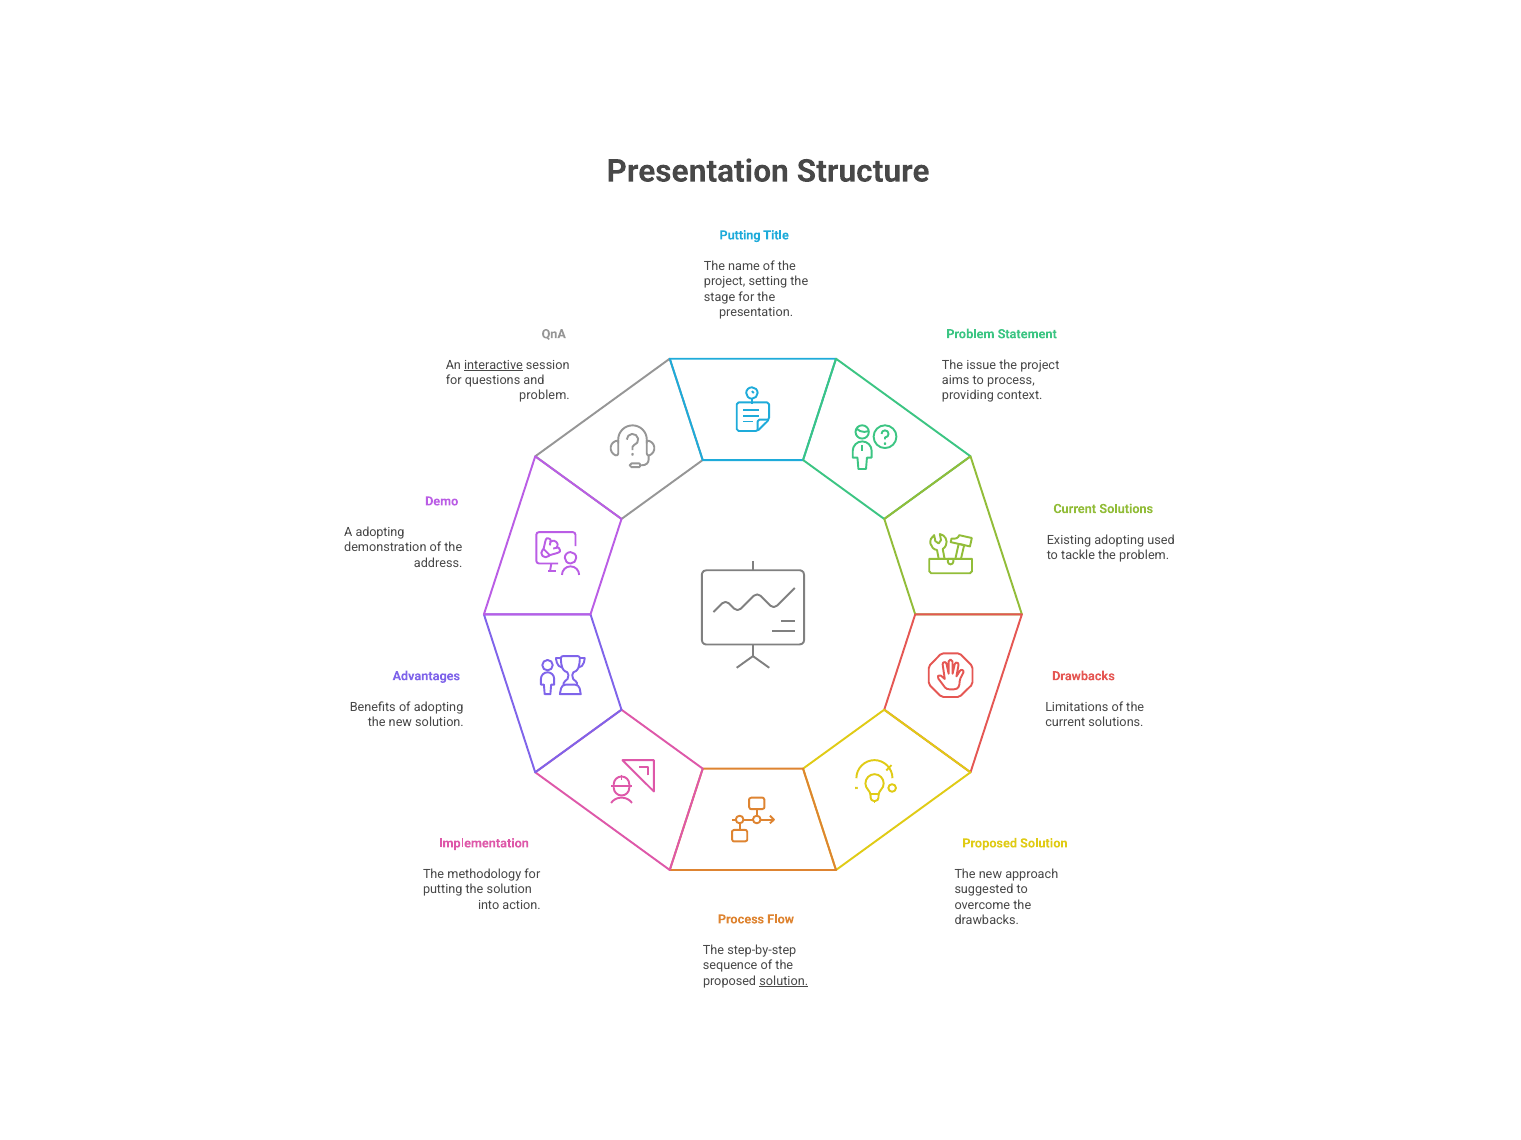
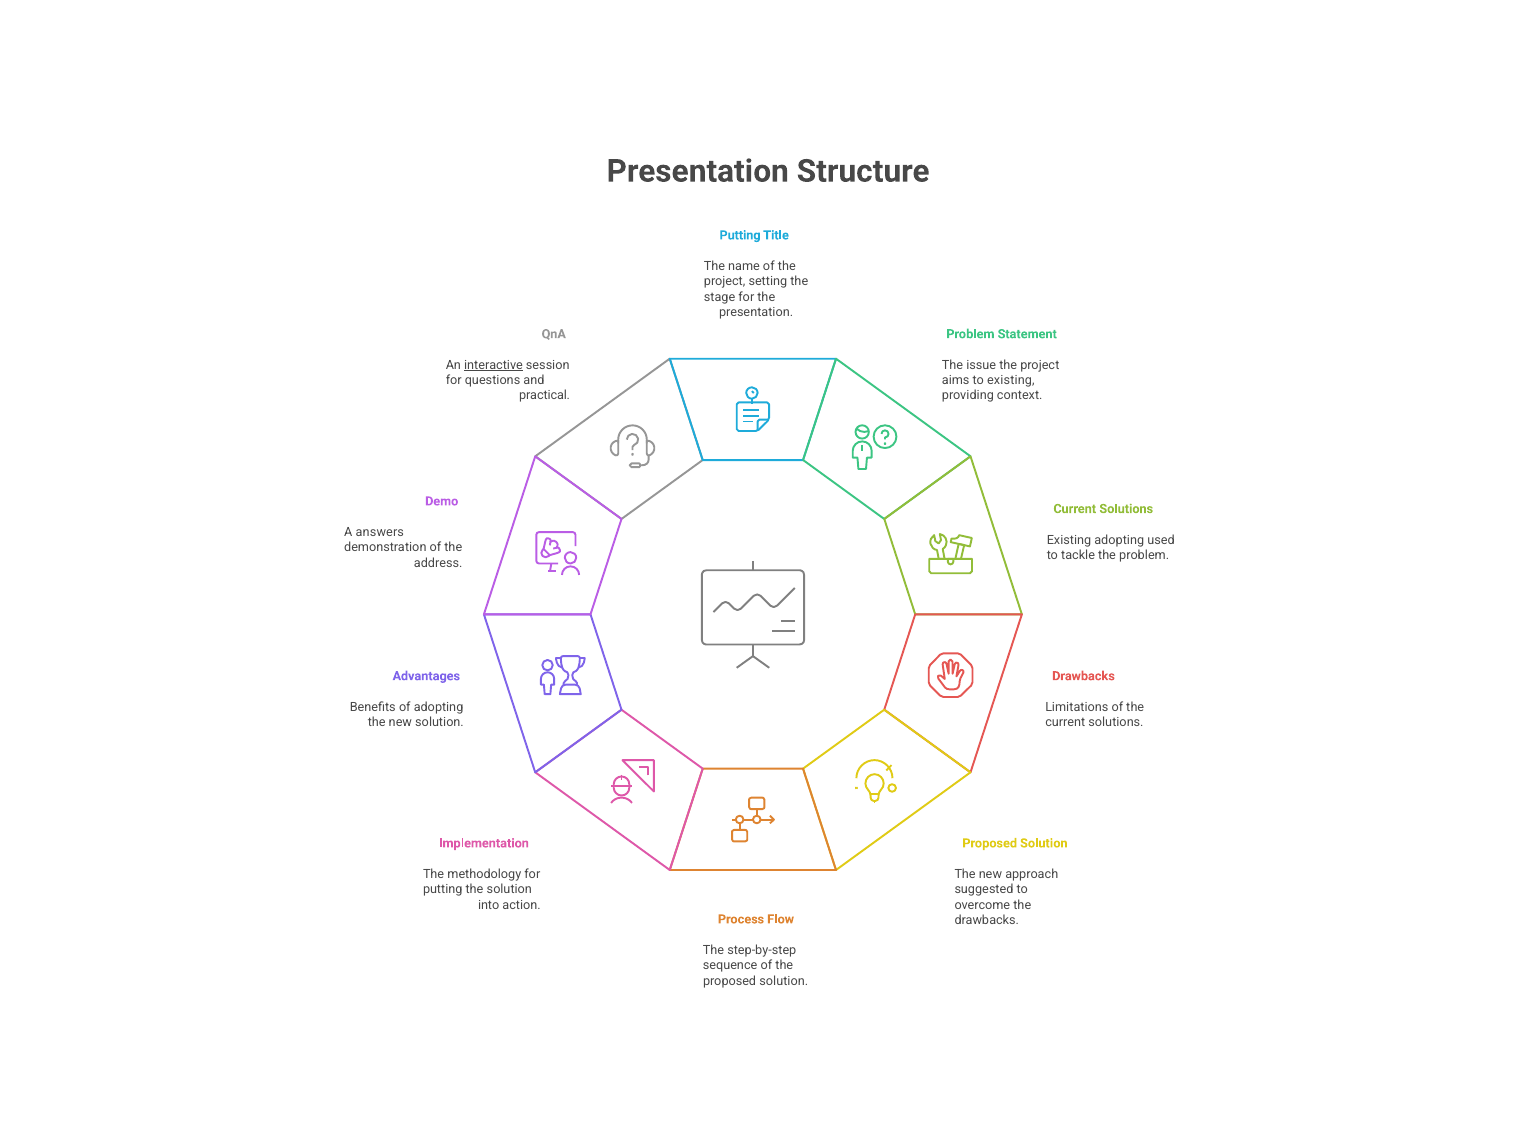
to process: process -> existing
problem at (544, 396): problem -> practical
A adopting: adopting -> answers
solution at (784, 982) underline: present -> none
